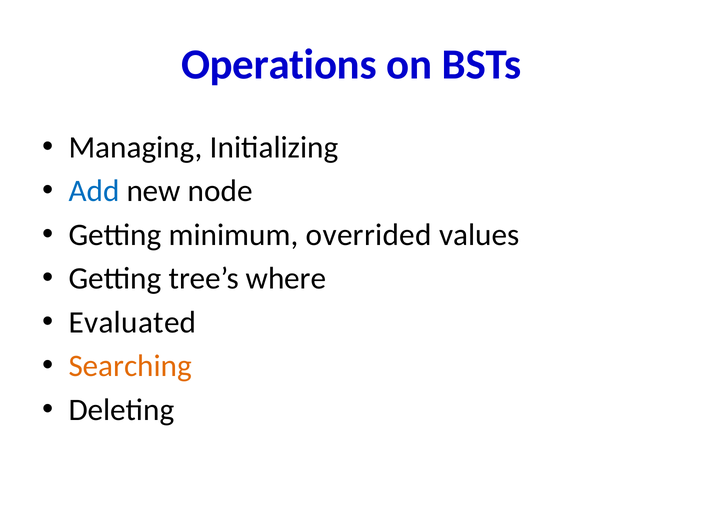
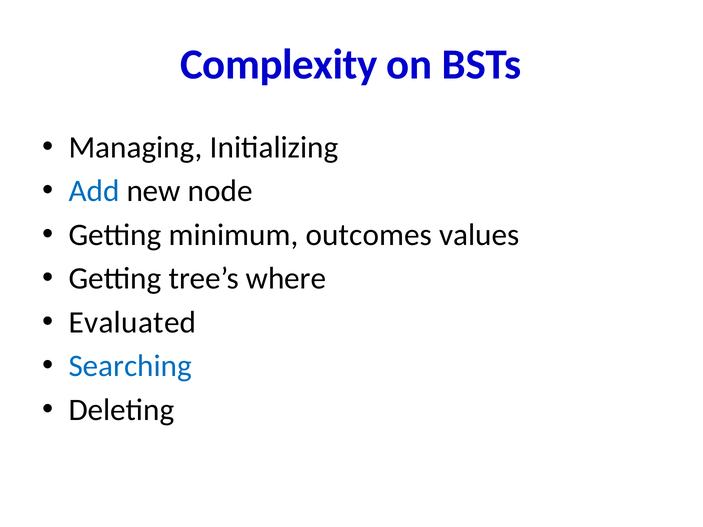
Operations: Operations -> Complexity
overrided: overrided -> outcomes
Searching colour: orange -> blue
